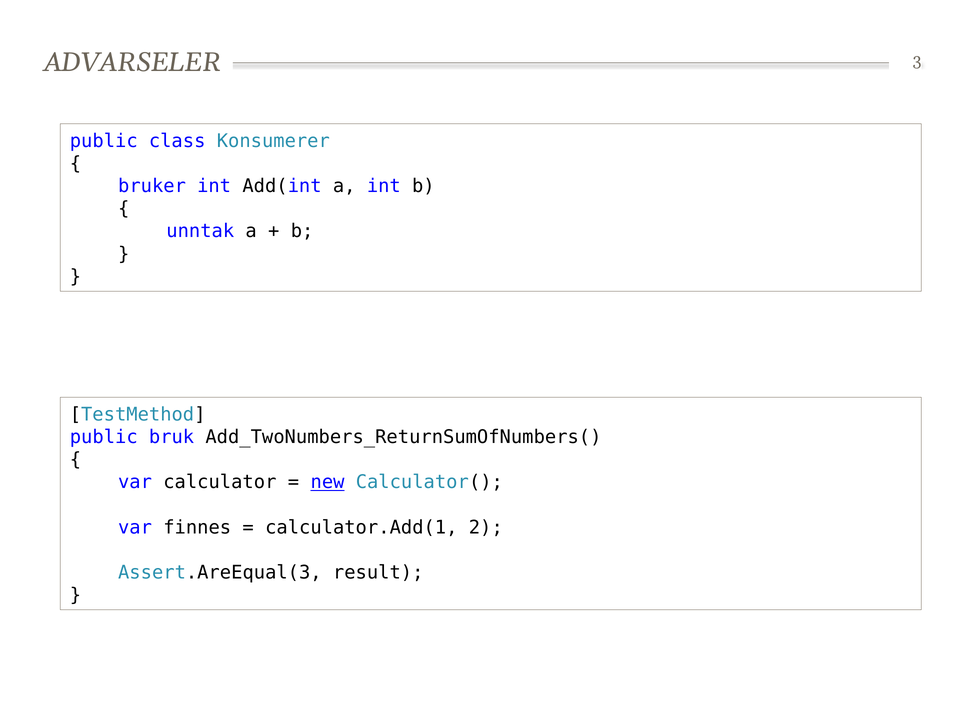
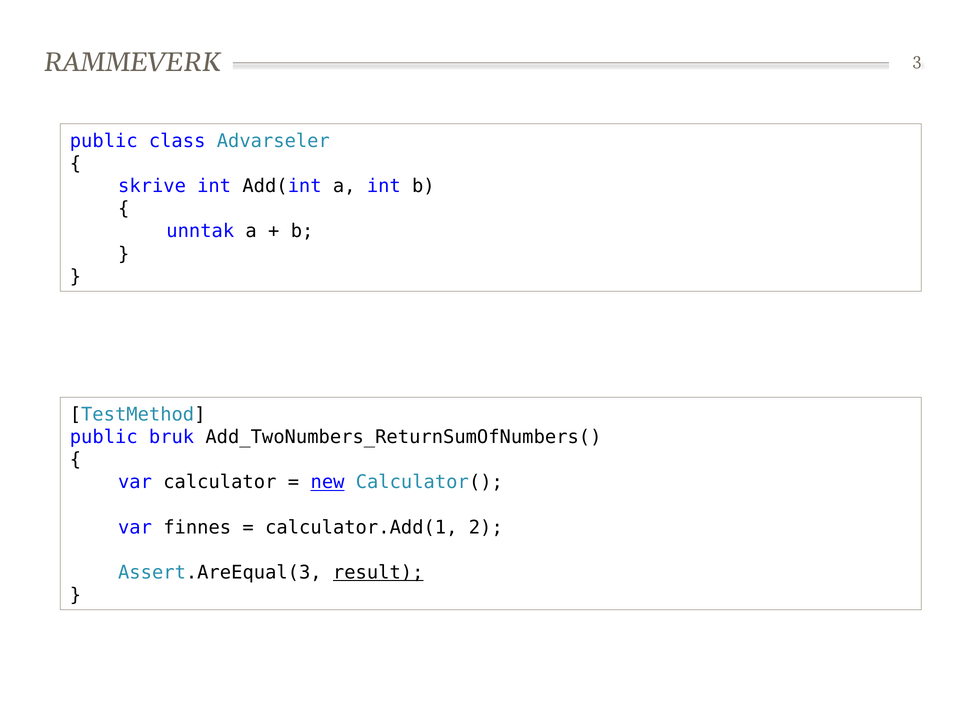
ADVARSELER: ADVARSELER -> RAMMEVERK
Konsumerer: Konsumerer -> Advarseler
bruker: bruker -> skrive
result underline: none -> present
